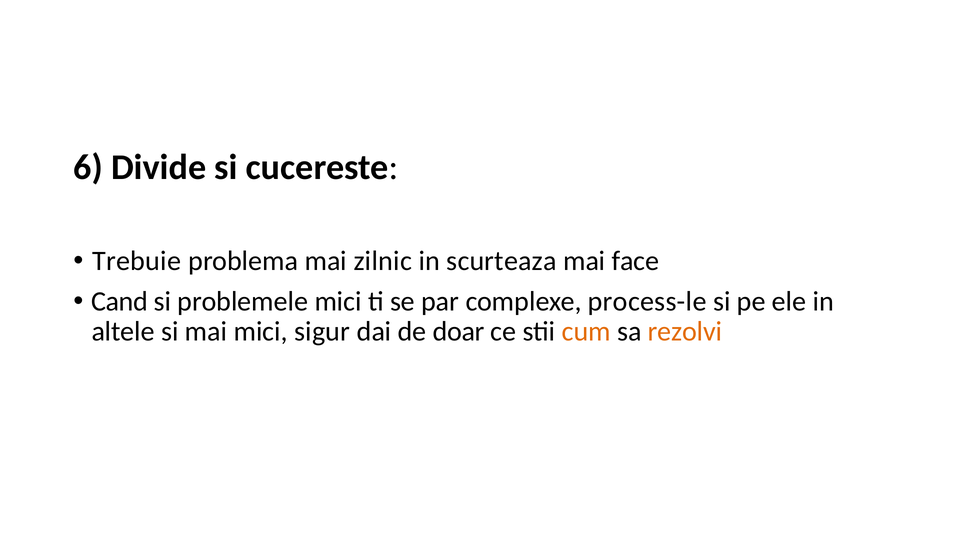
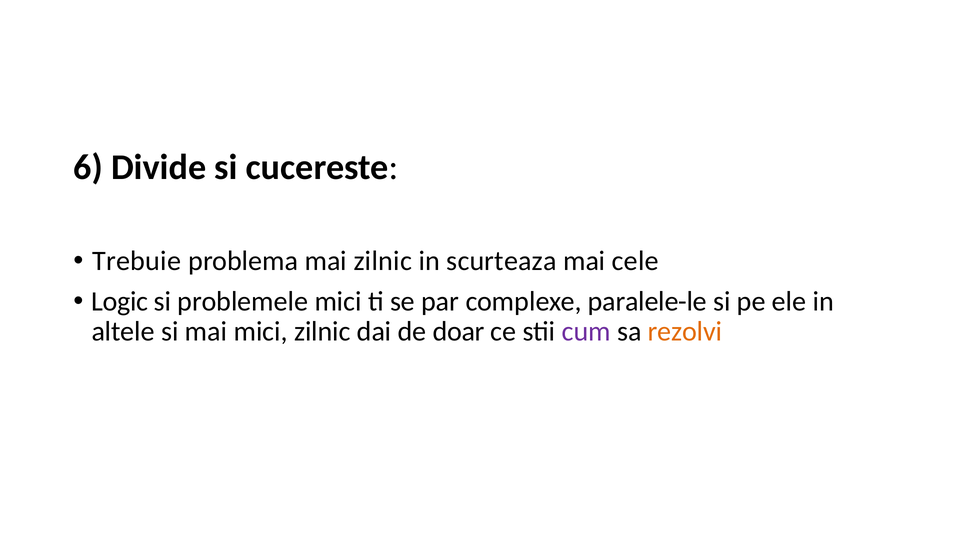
face: face -> cele
Cand: Cand -> Logic
process-le: process-le -> paralele-le
mici sigur: sigur -> zilnic
cum colour: orange -> purple
